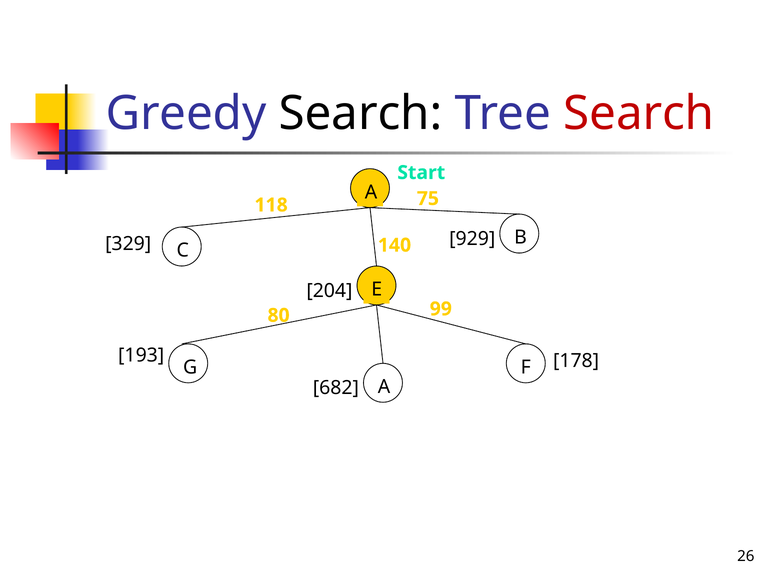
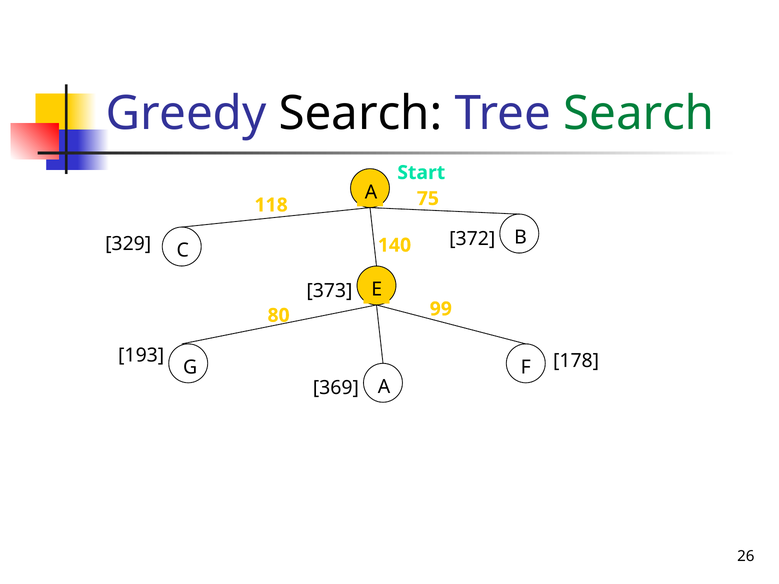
Search at (639, 114) colour: red -> green
929: 929 -> 372
204: 204 -> 373
682: 682 -> 369
